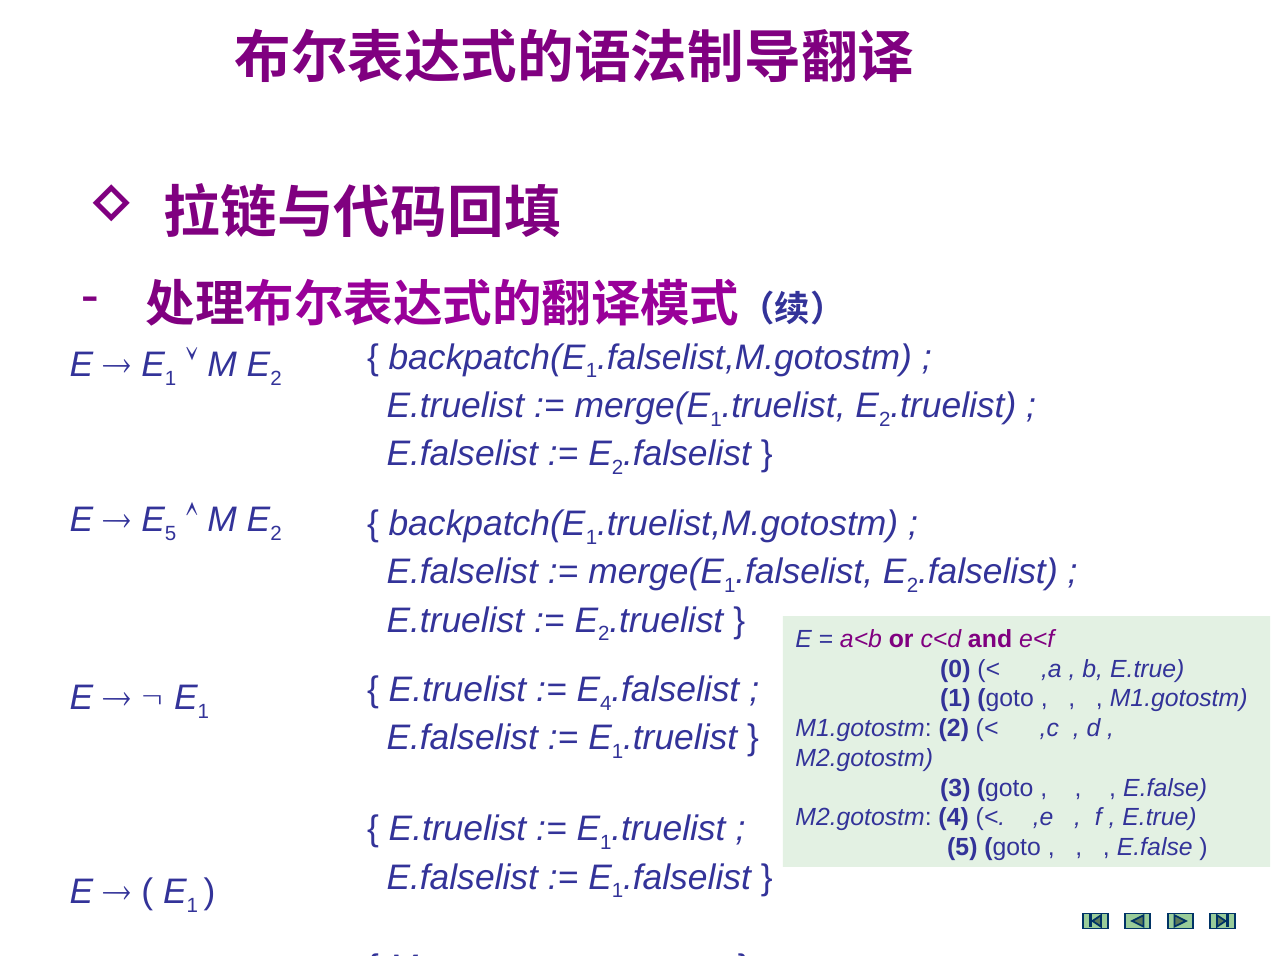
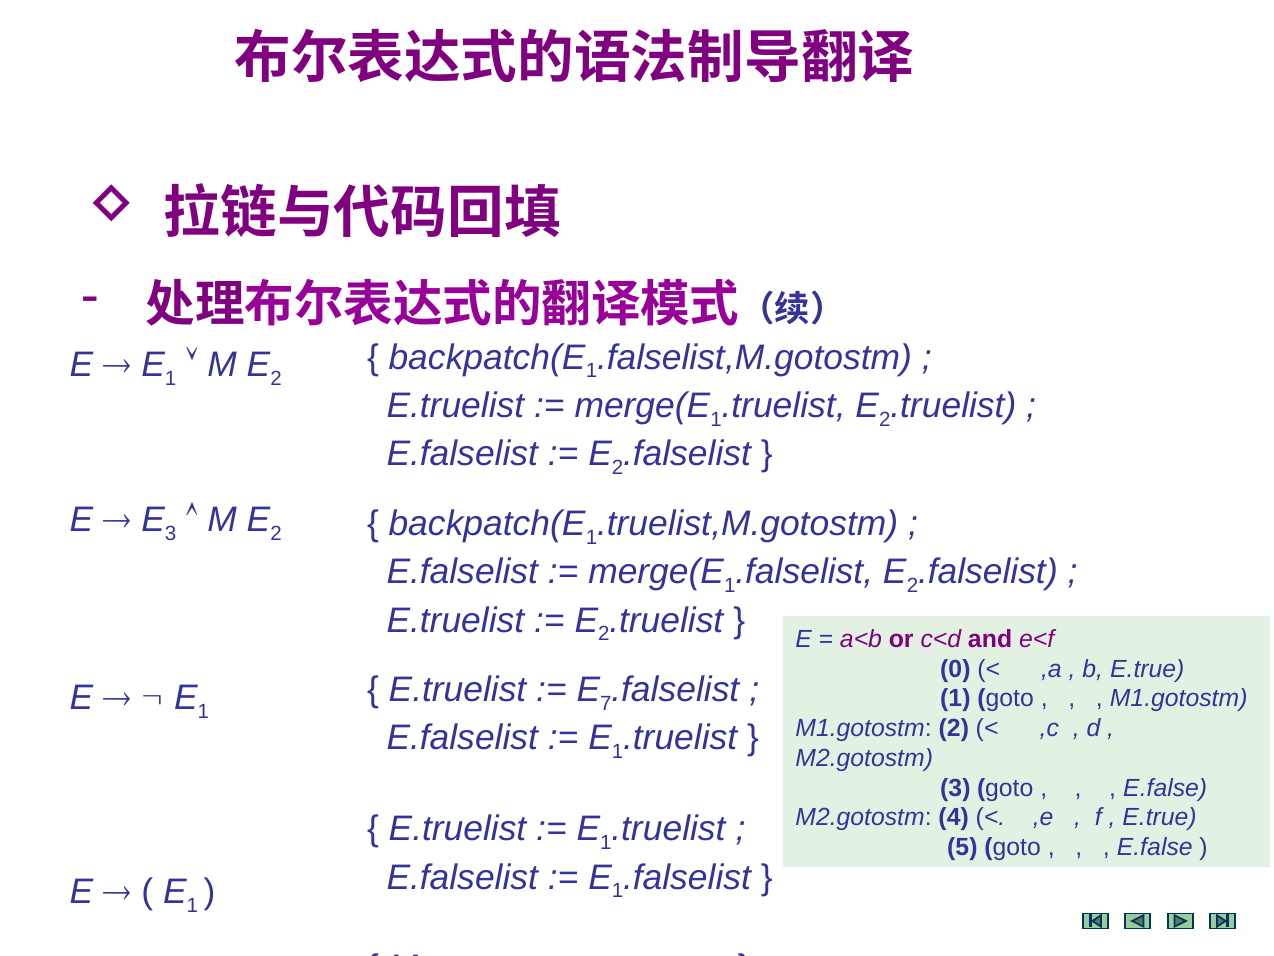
E 5: 5 -> 3
E 4: 4 -> 7
